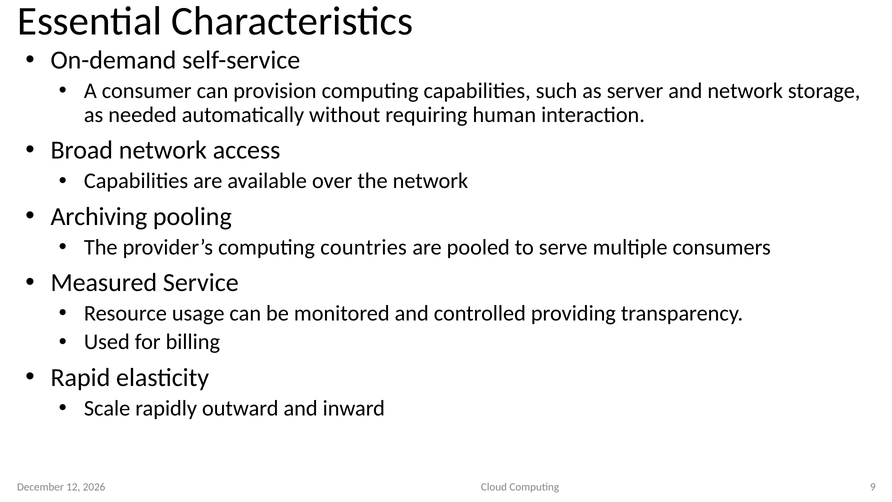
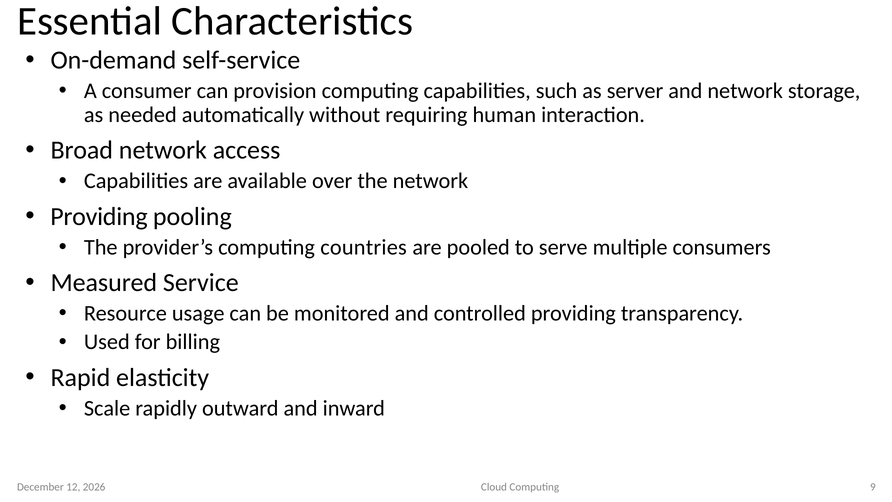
Archiving at (99, 216): Archiving -> Providing
